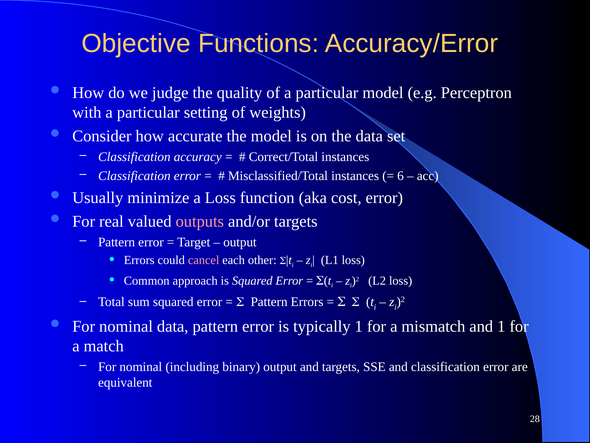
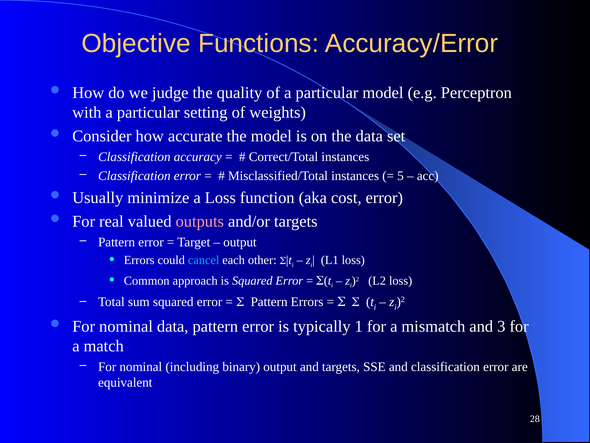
6: 6 -> 5
cancel colour: pink -> light blue
and 1: 1 -> 3
